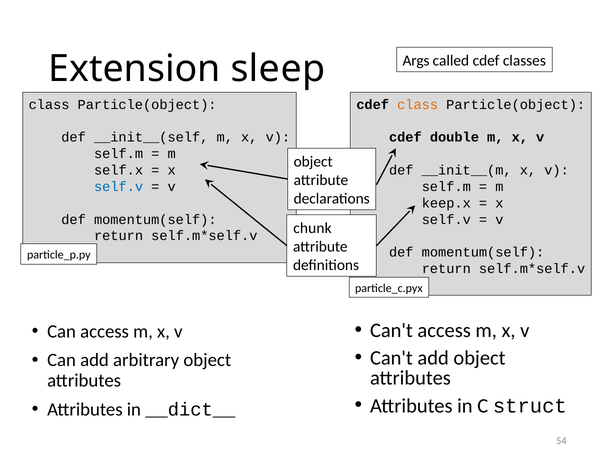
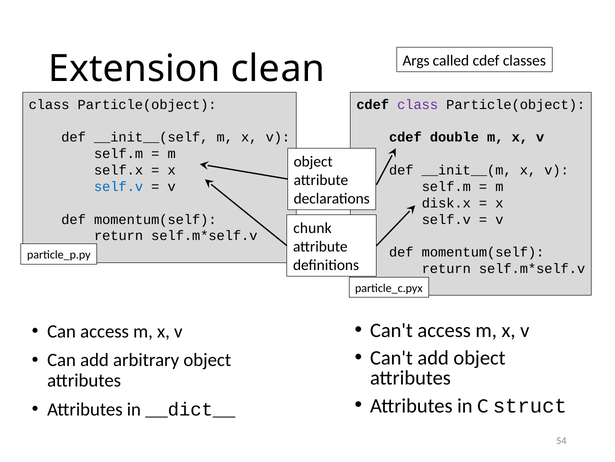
sleep: sleep -> clean
class at (418, 104) colour: orange -> purple
keep.x: keep.x -> disk.x
